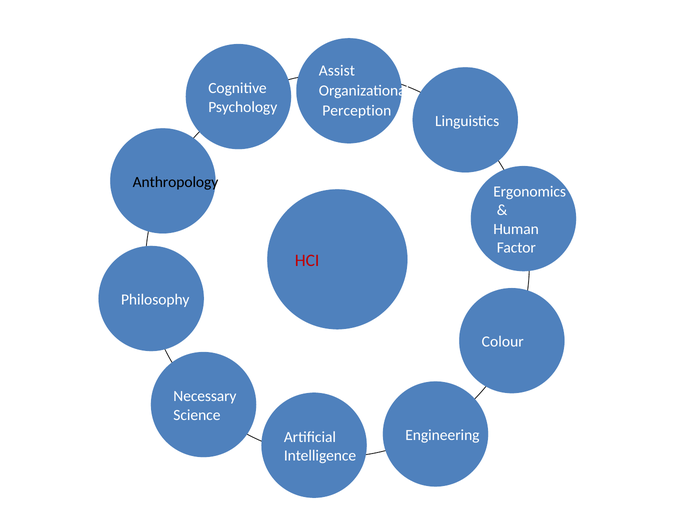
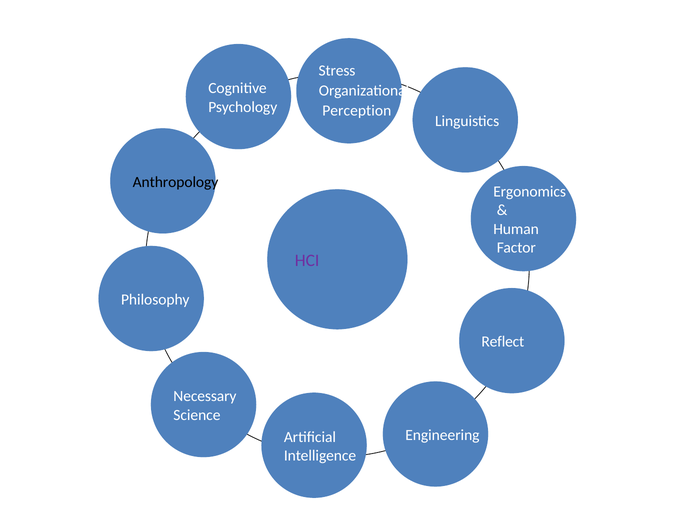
Assist: Assist -> Stress
HCI colour: red -> purple
Colour: Colour -> Reflect
